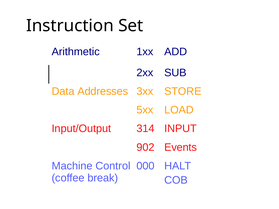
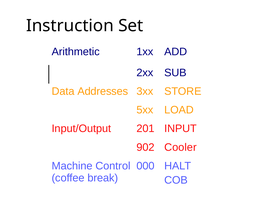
314: 314 -> 201
Events: Events -> Cooler
